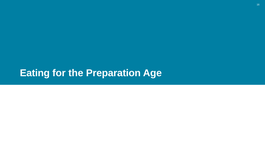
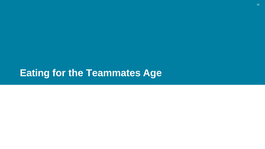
Preparation: Preparation -> Teammates
